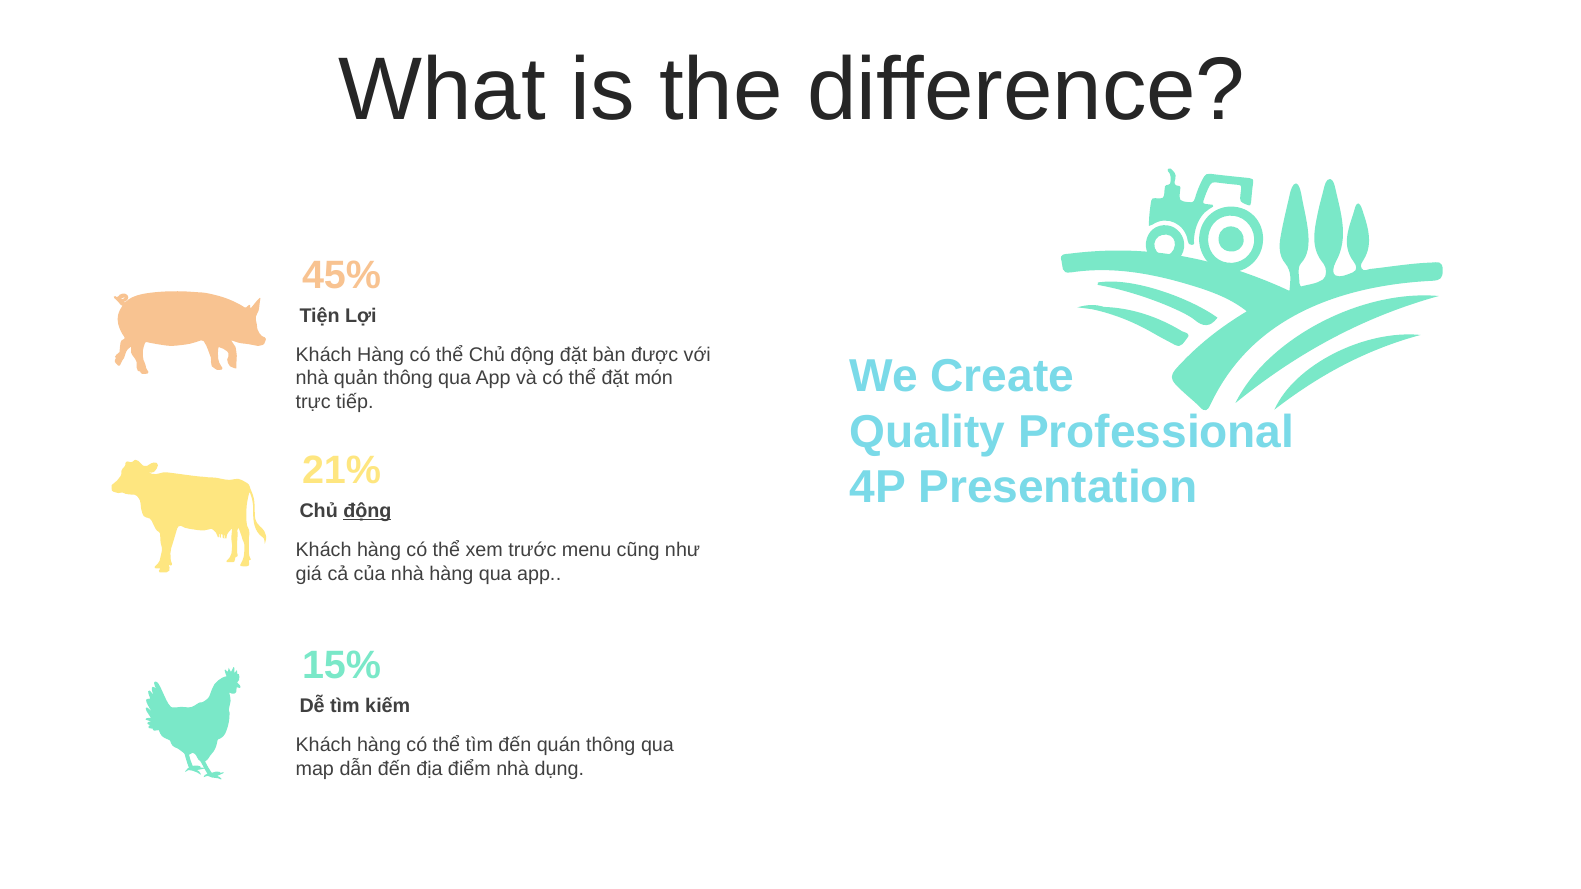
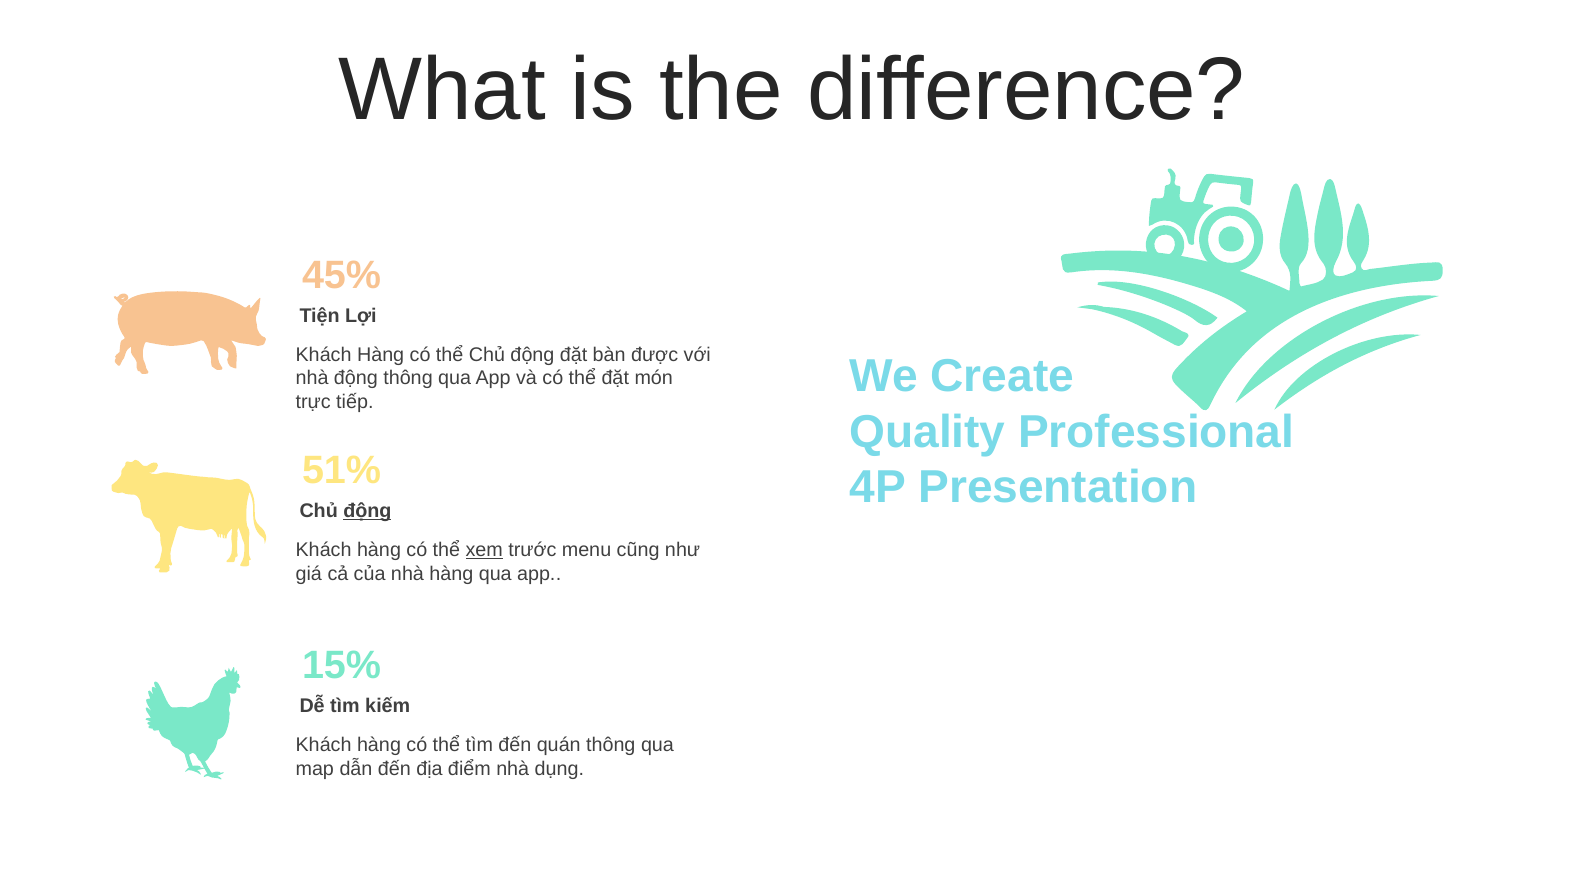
nhà quản: quản -> động
21%: 21% -> 51%
xem underline: none -> present
